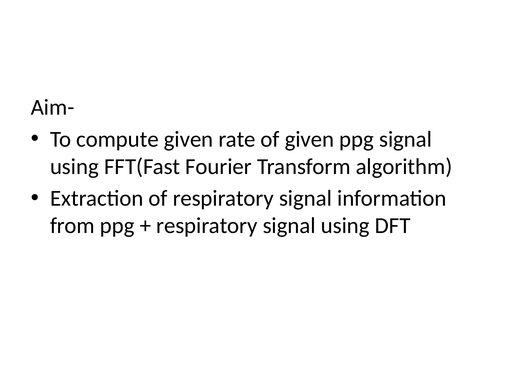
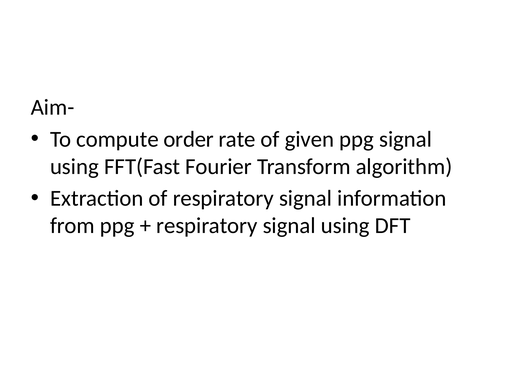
compute given: given -> order
